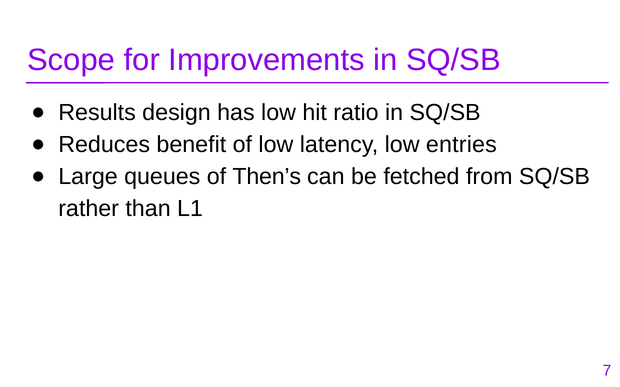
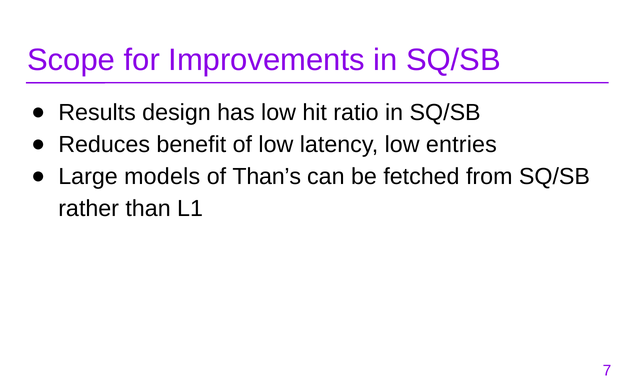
queues: queues -> models
Then’s: Then’s -> Than’s
